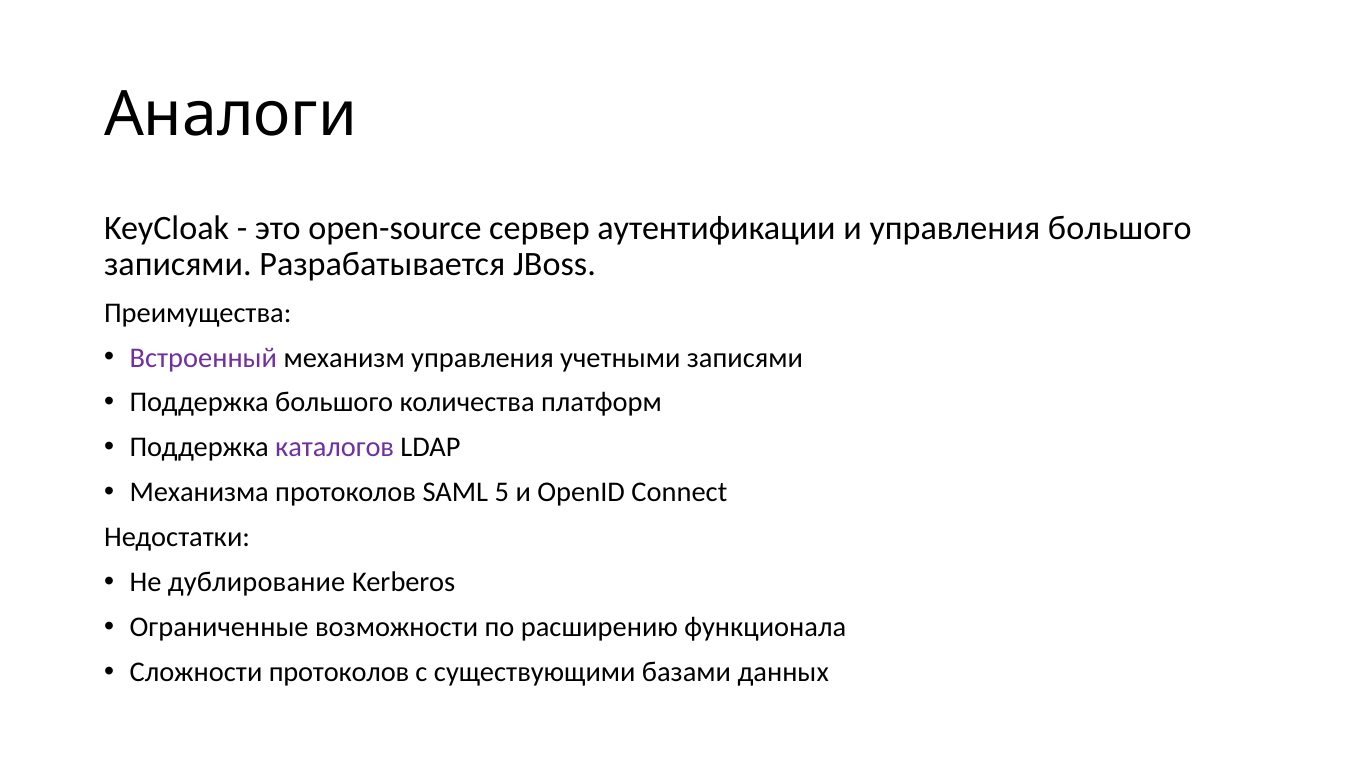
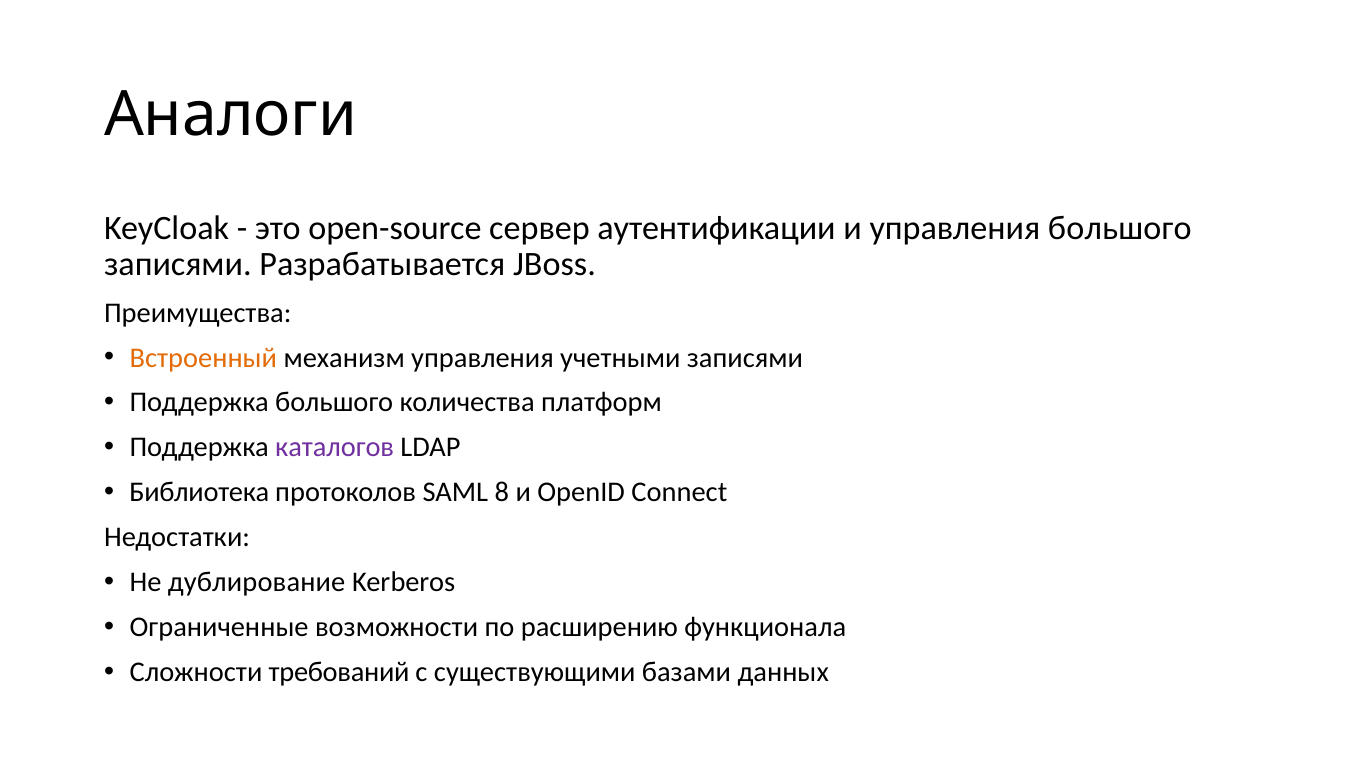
Встроенный colour: purple -> orange
Механизма: Механизма -> Библиотека
5: 5 -> 8
Сложности протоколов: протоколов -> требований
